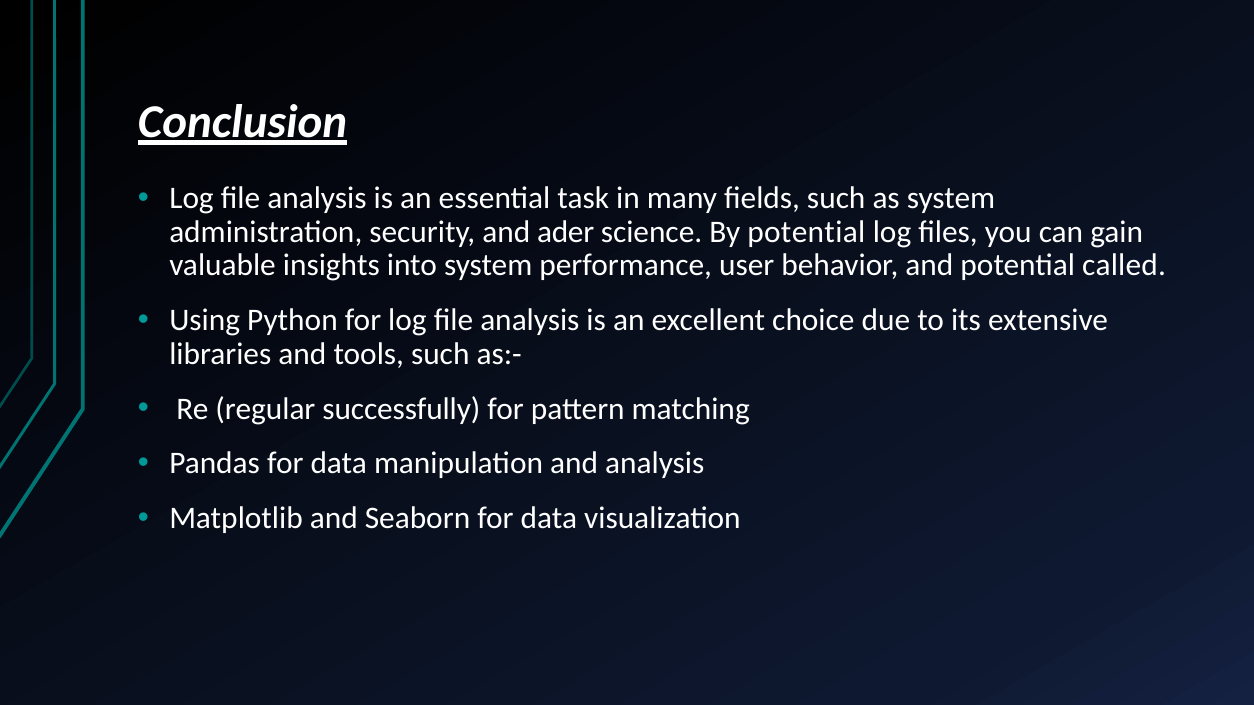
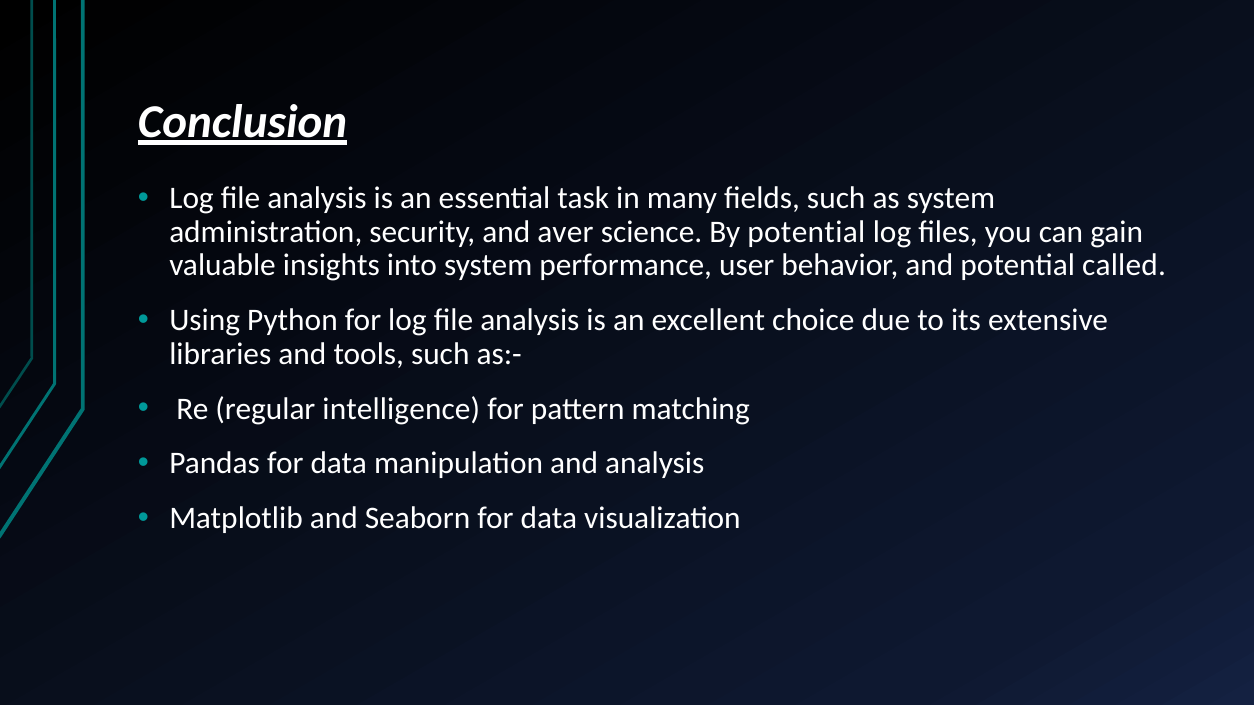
ader: ader -> aver
successfully: successfully -> intelligence
